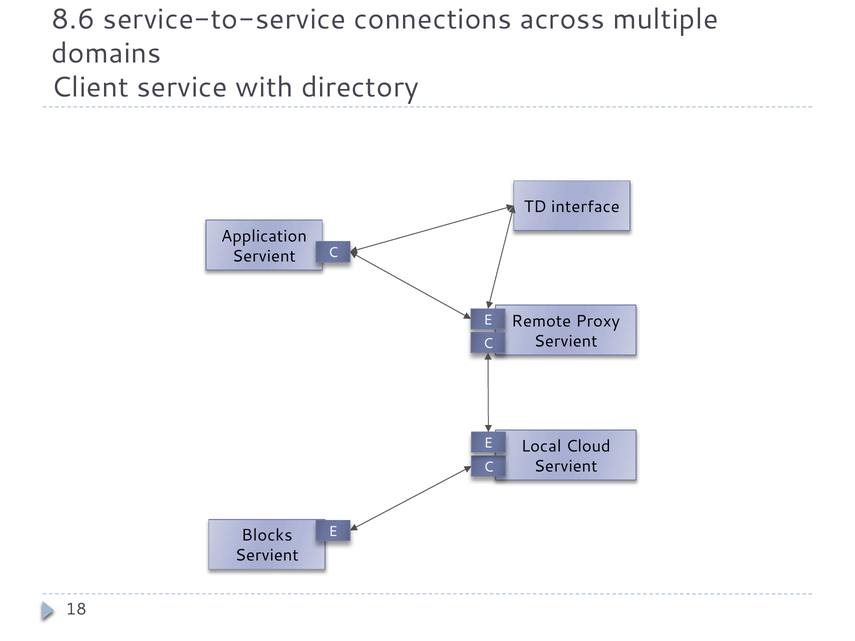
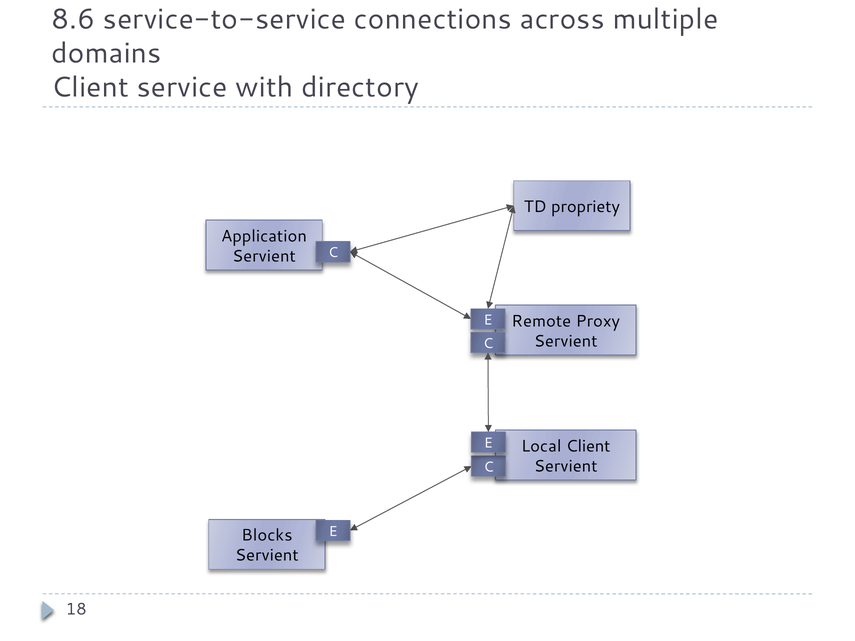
interface: interface -> propriety
Local Cloud: Cloud -> Client
